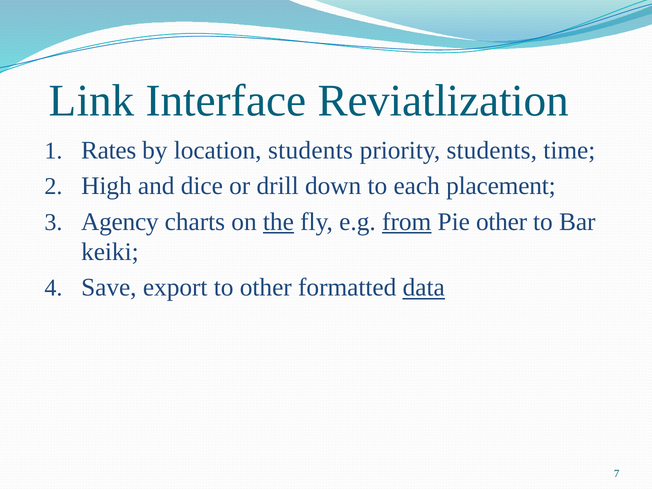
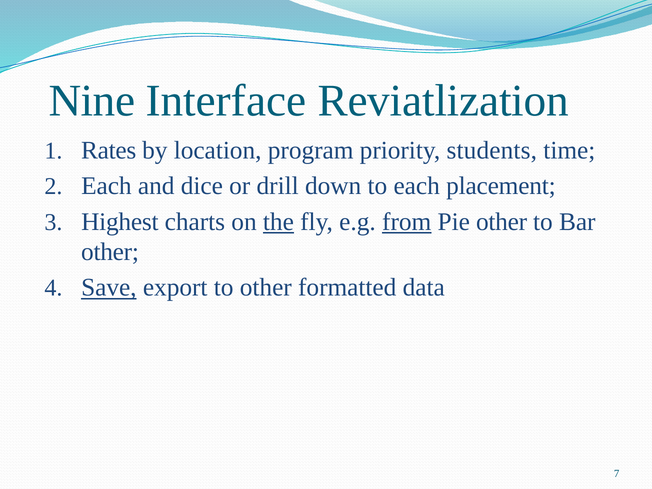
Link: Link -> Nine
location students: students -> program
High at (106, 186): High -> Each
Agency: Agency -> Highest
keiki at (110, 252): keiki -> other
Save underline: none -> present
data underline: present -> none
